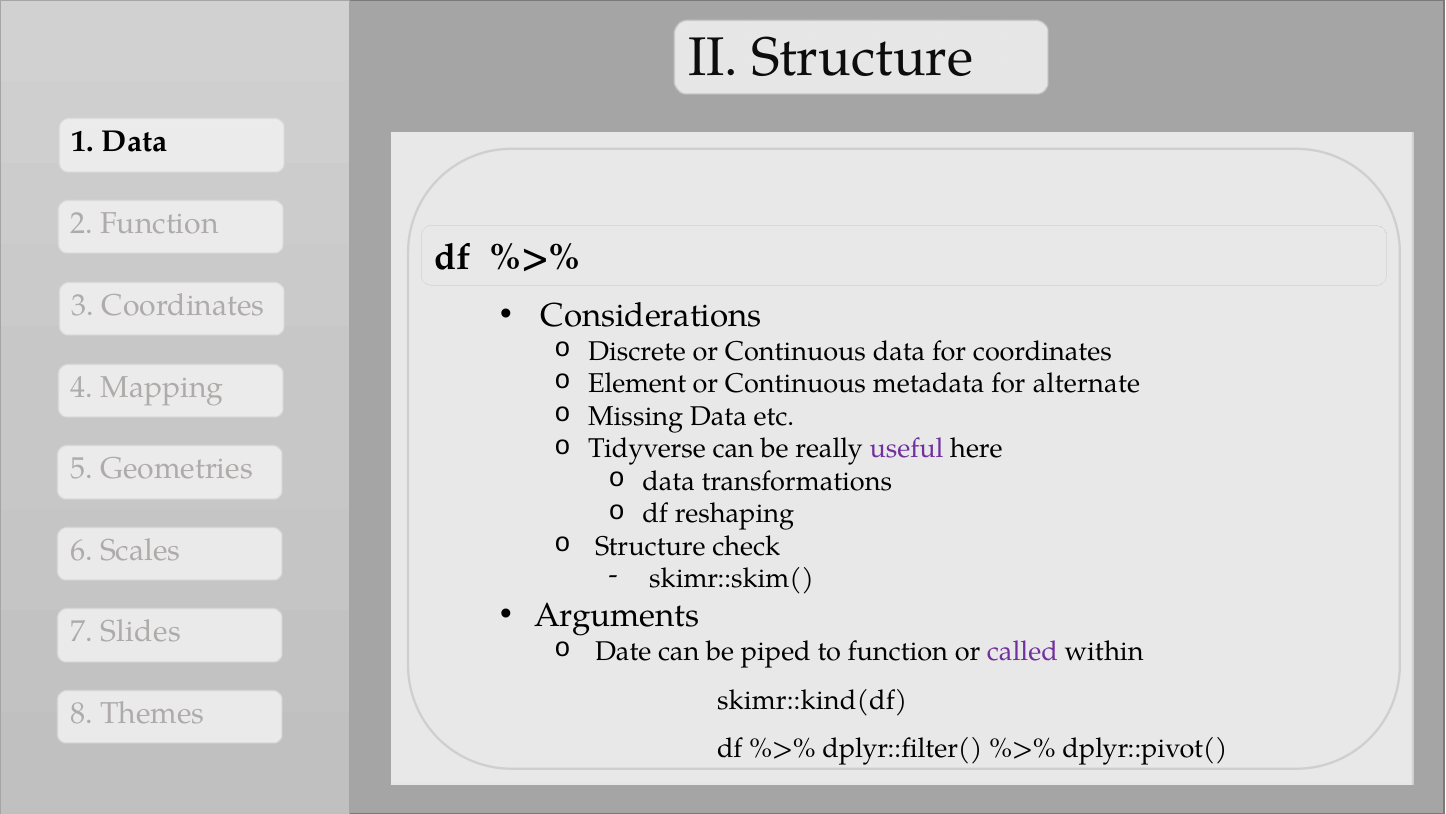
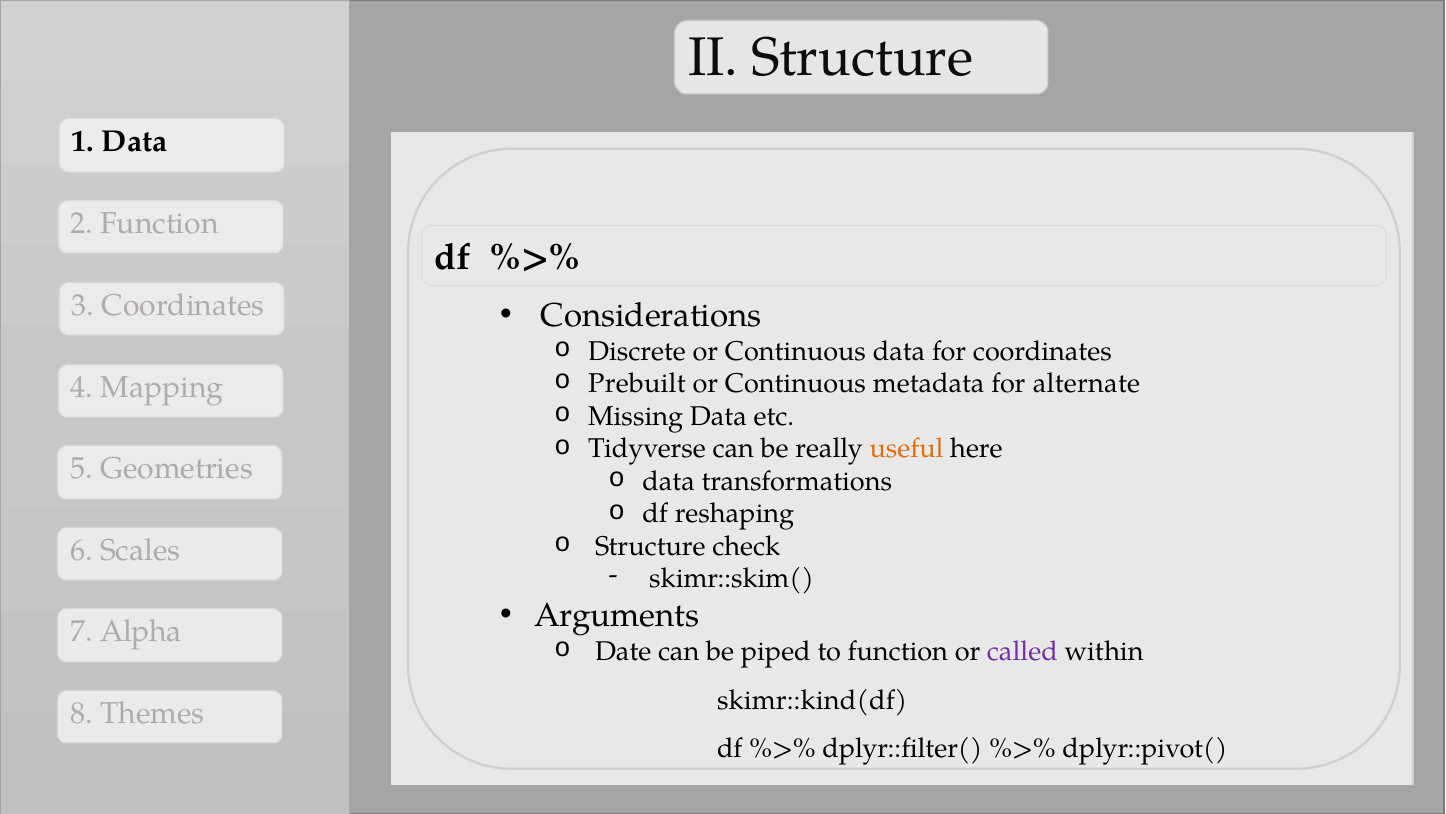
Element: Element -> Prebuilt
useful colour: purple -> orange
Slides: Slides -> Alpha
